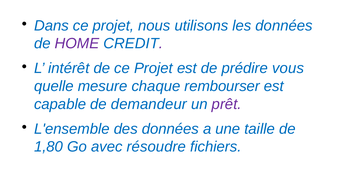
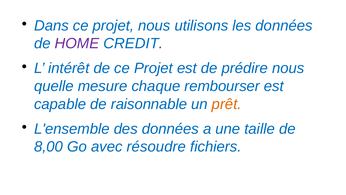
prédire vous: vous -> nous
demandeur: demandeur -> raisonnable
prêt colour: purple -> orange
1,80: 1,80 -> 8,00
